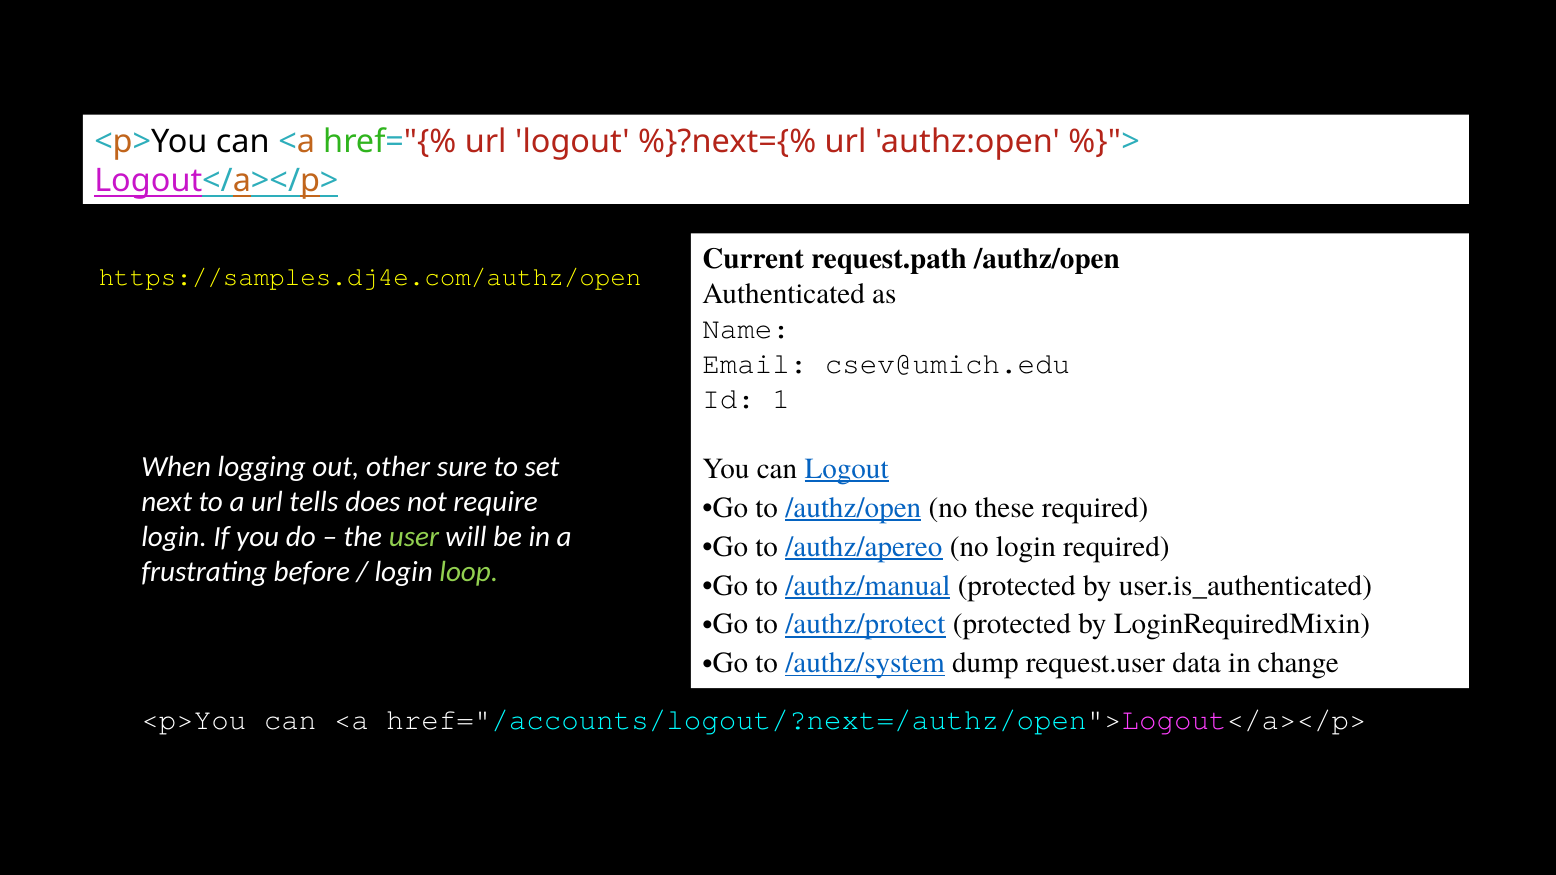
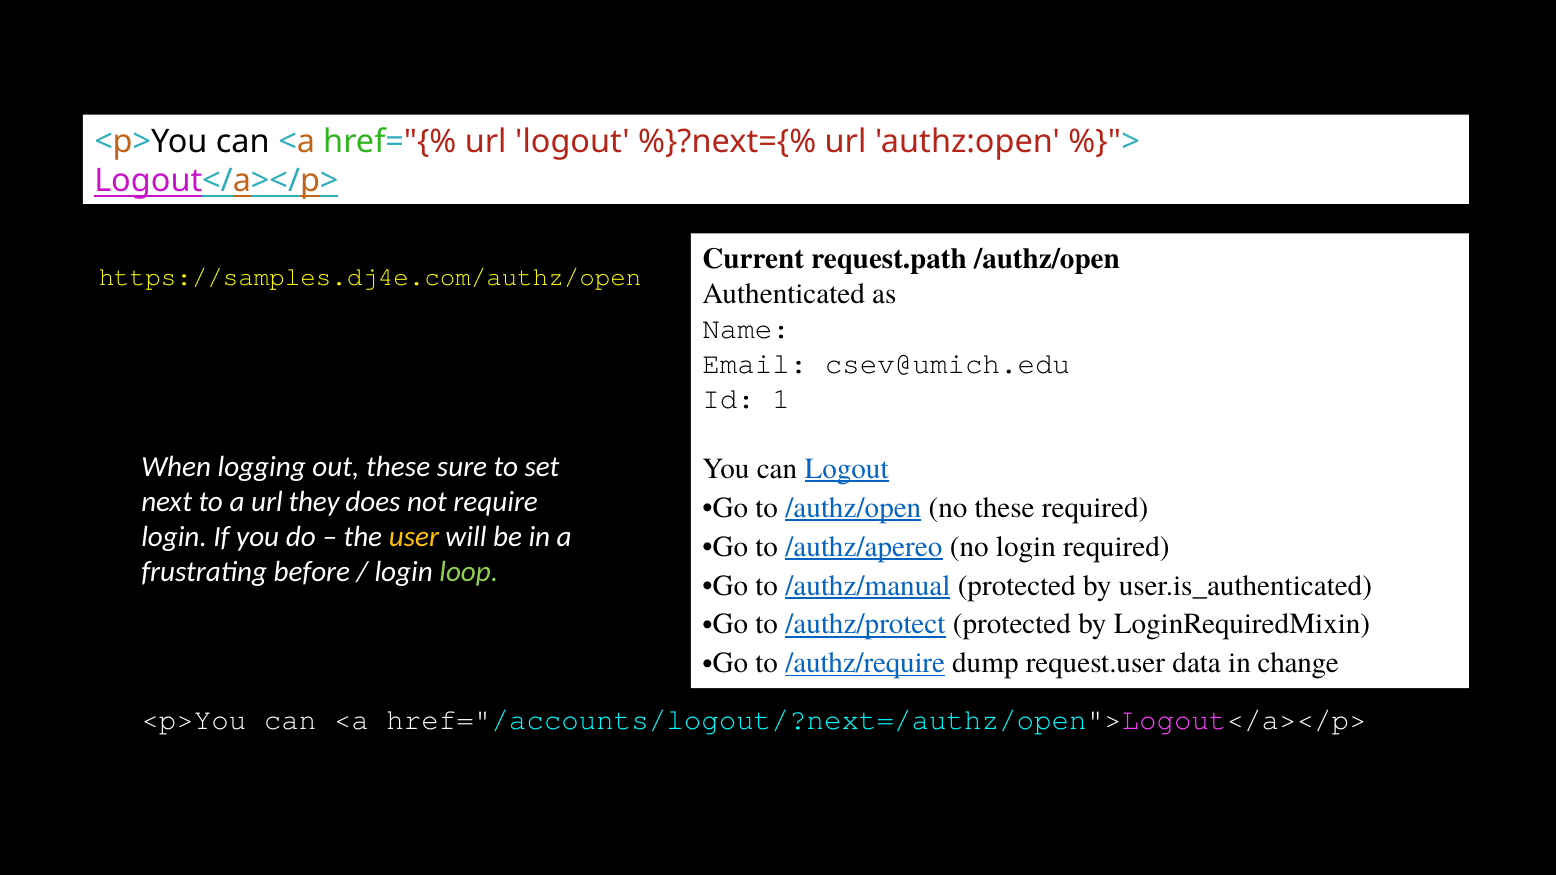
out other: other -> these
tells: tells -> they
user colour: light green -> yellow
/authz/system: /authz/system -> /authz/require
